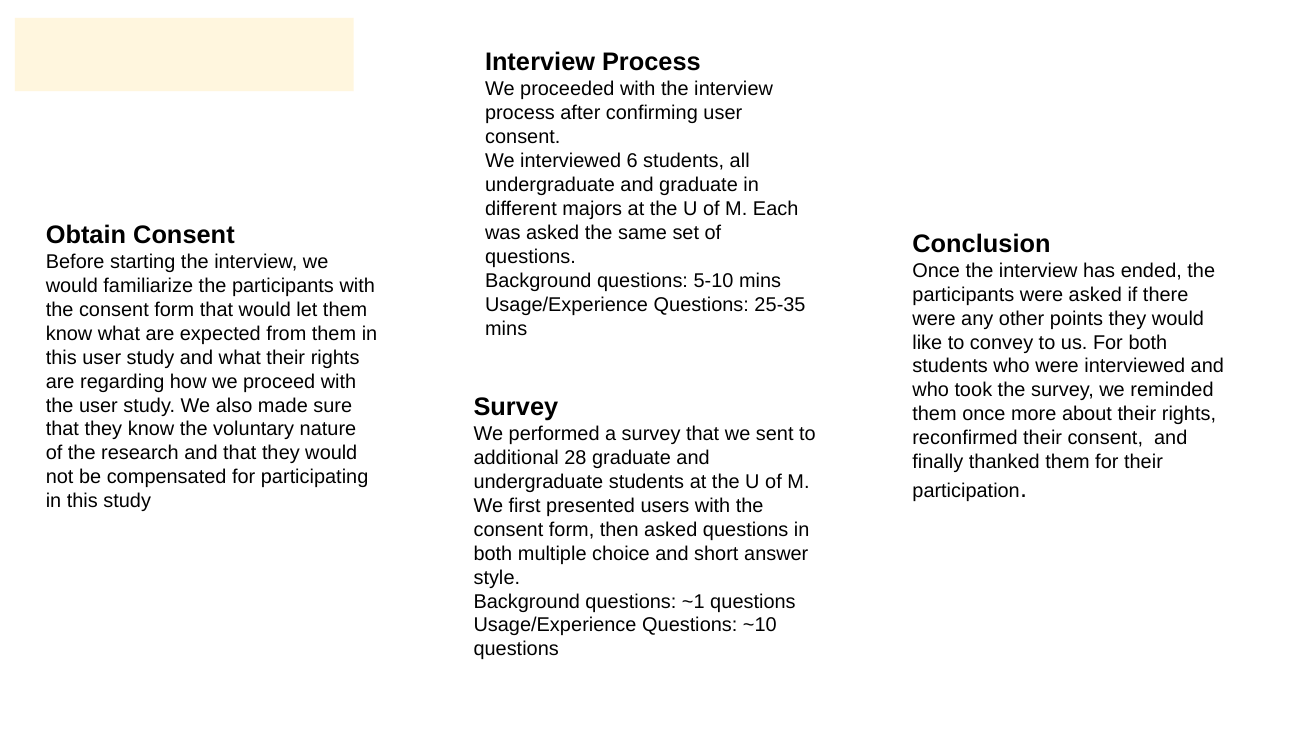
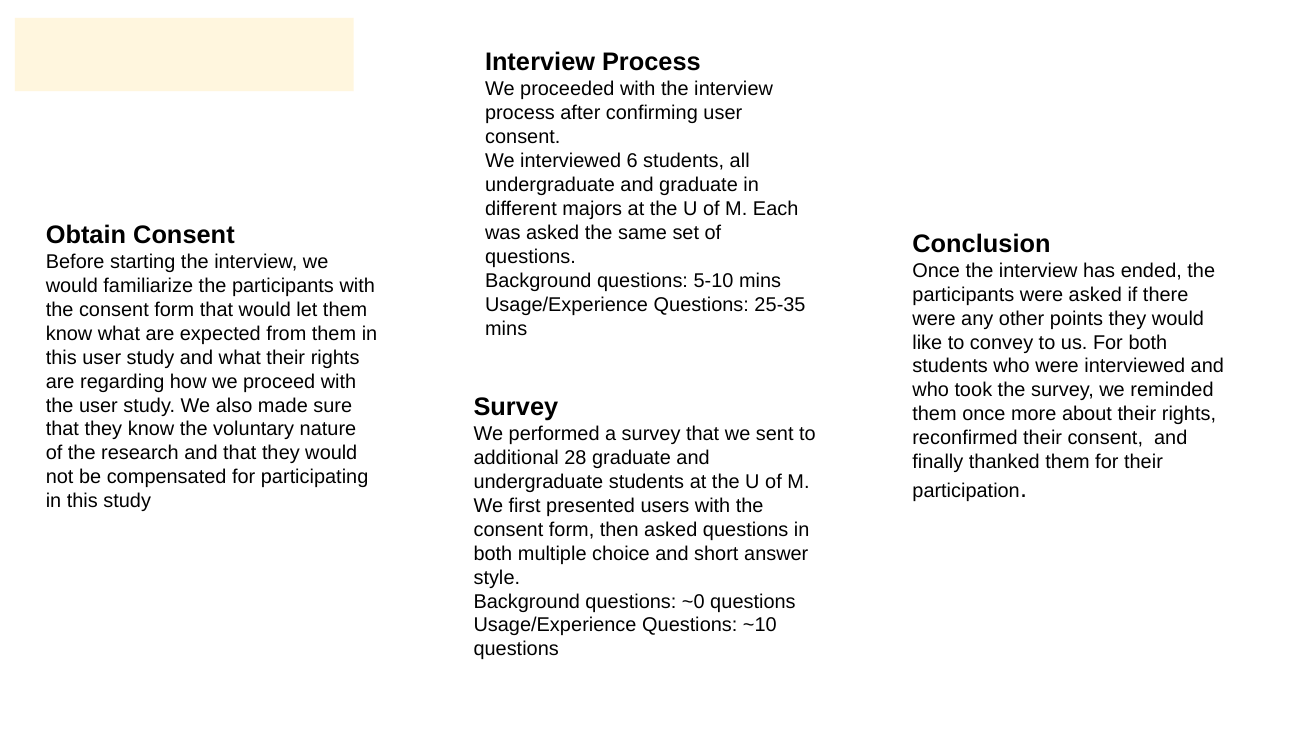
~1: ~1 -> ~0
